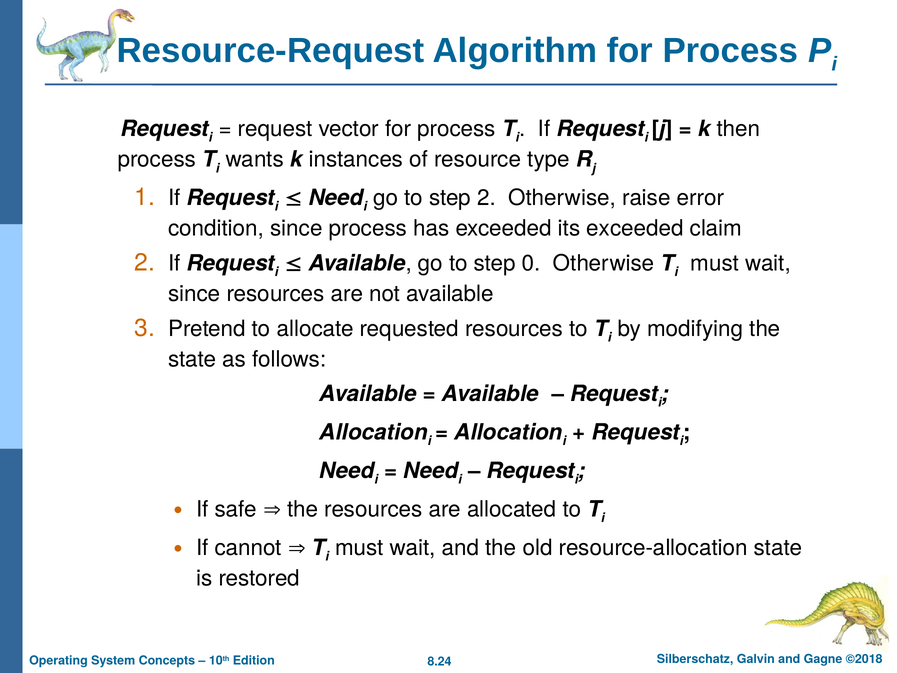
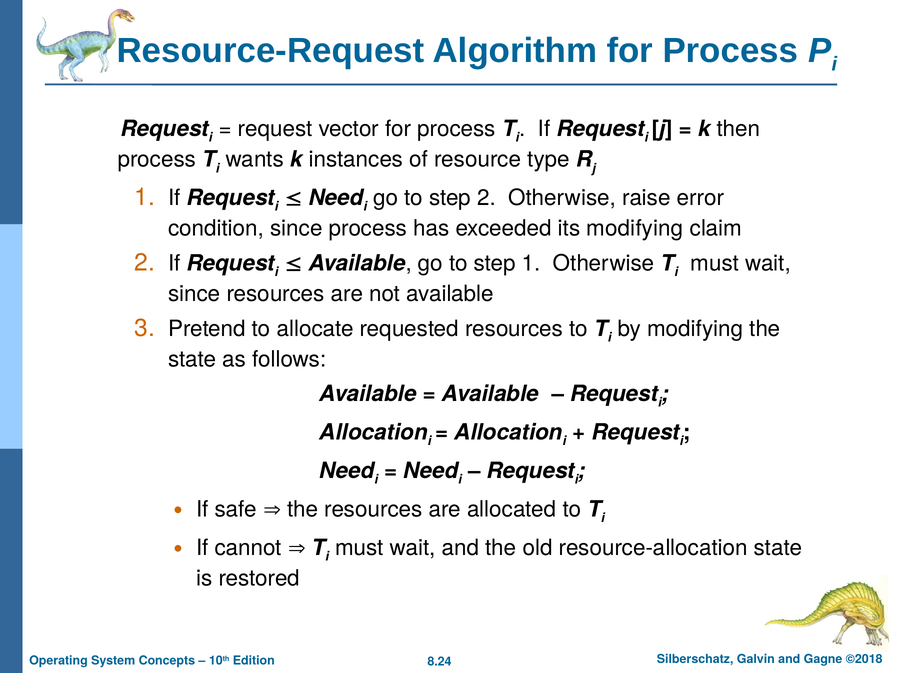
its exceeded: exceeded -> modifying
step 0: 0 -> 1
